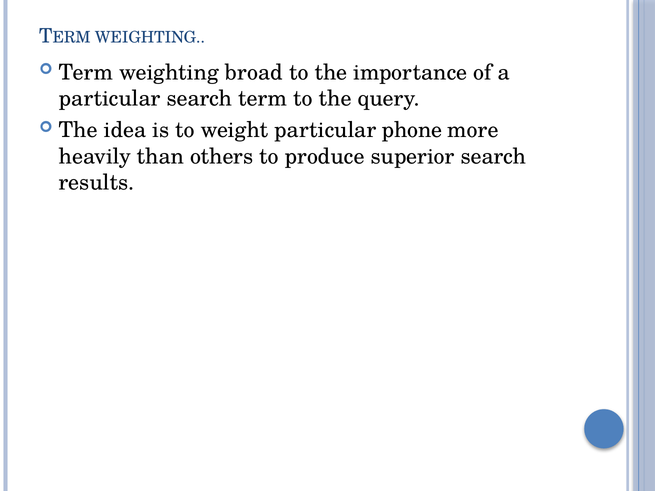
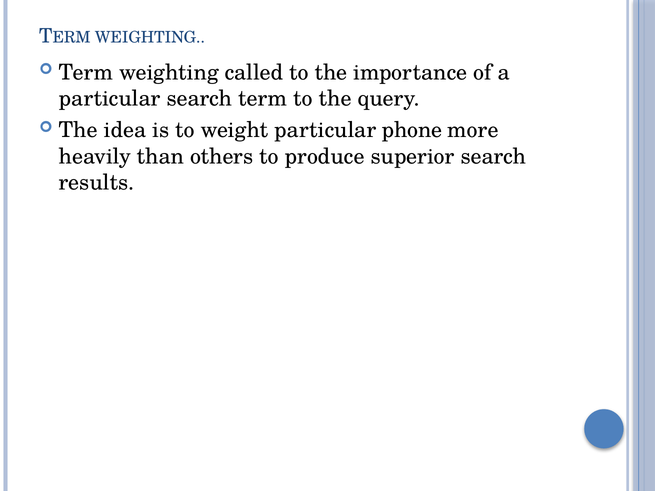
broad: broad -> called
